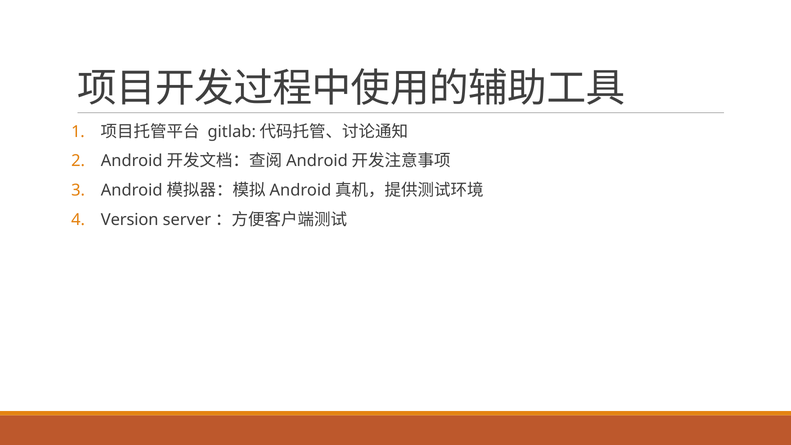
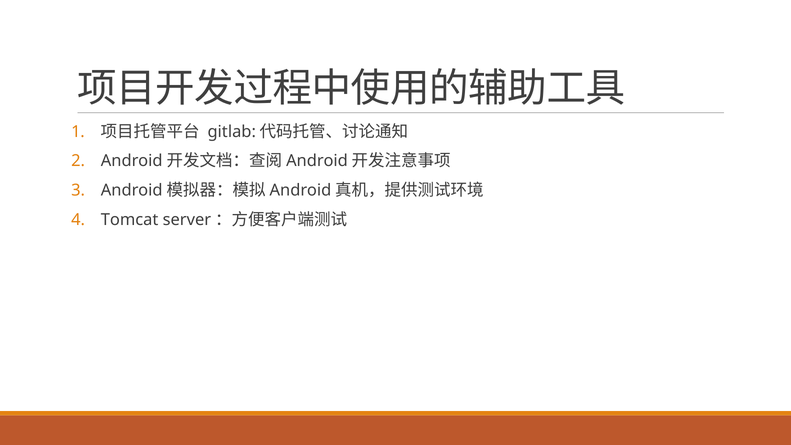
Version: Version -> Tomcat
